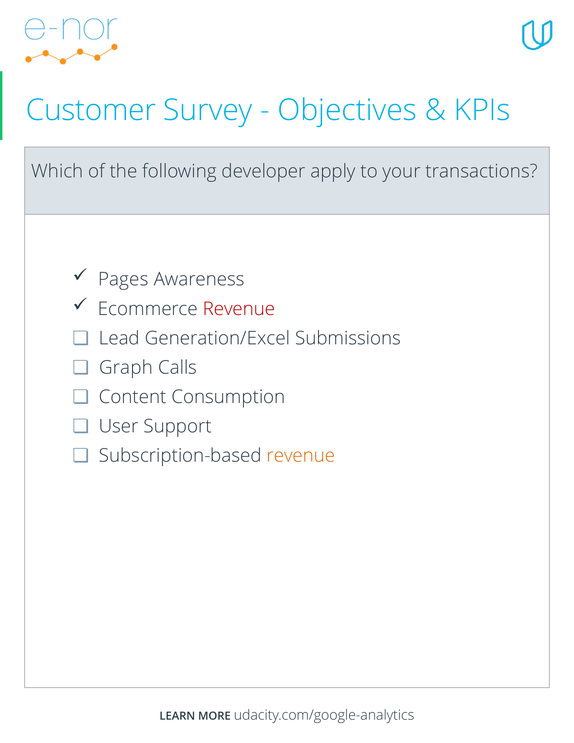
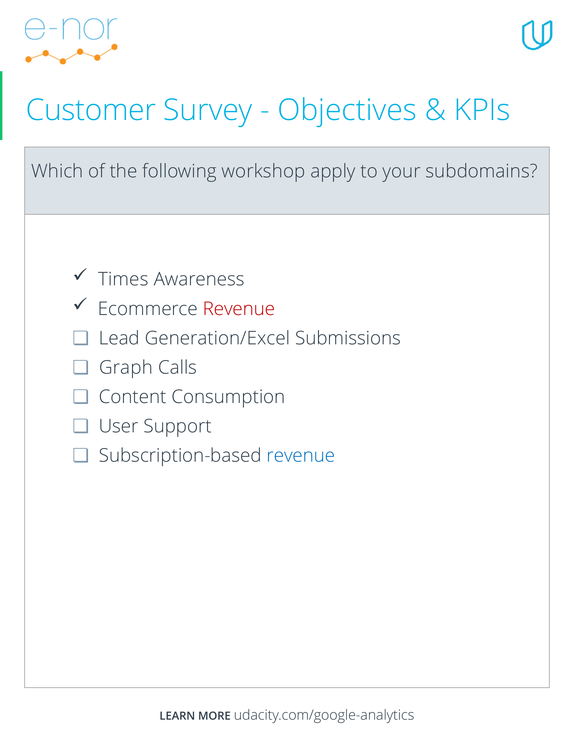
developer: developer -> workshop
transactions: transactions -> subdomains
Pages: Pages -> Times
revenue at (301, 456) colour: orange -> blue
